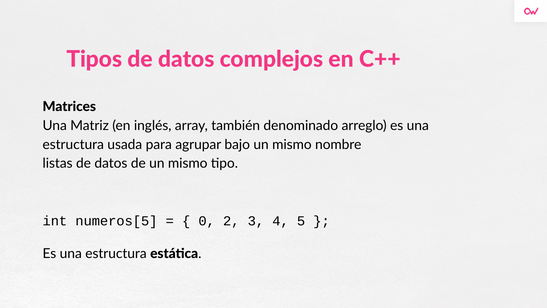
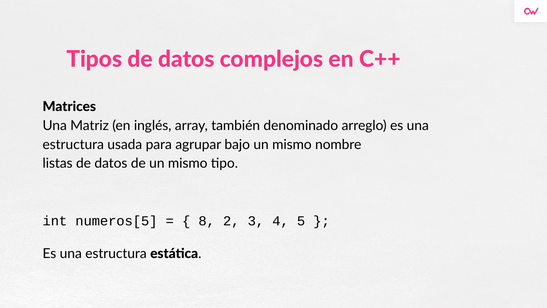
0: 0 -> 8
